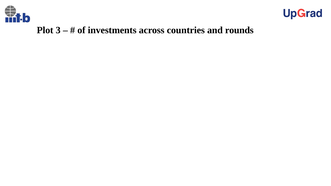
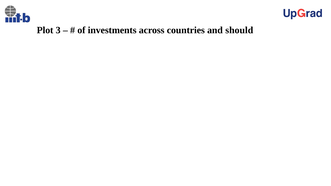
rounds: rounds -> should
